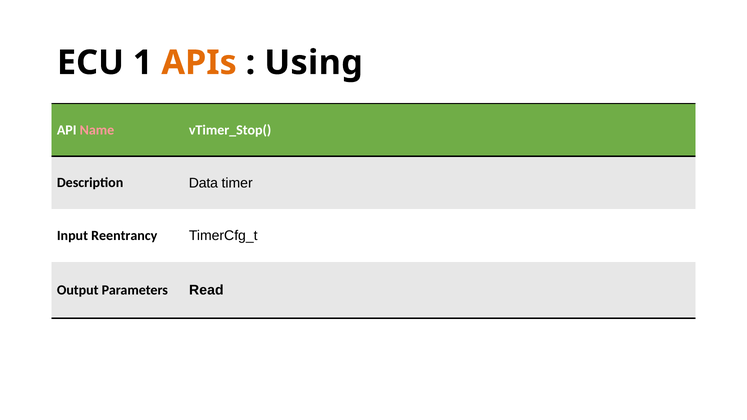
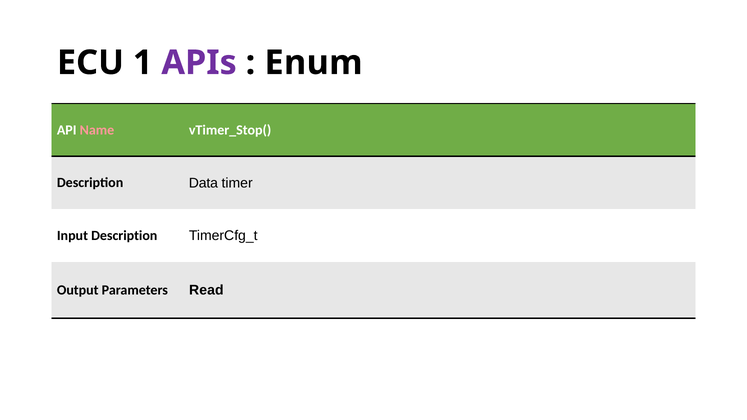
APIs colour: orange -> purple
Using: Using -> Enum
Input Reentrancy: Reentrancy -> Description
